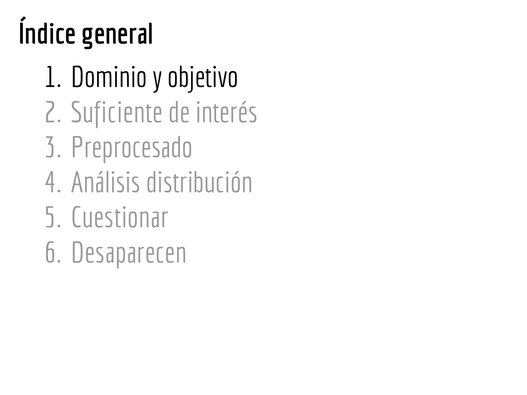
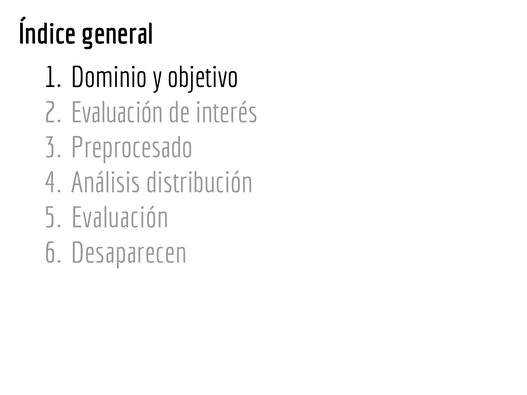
Suficiente at (117, 113): Suficiente -> Evaluación
Cuestionar at (120, 218): Cuestionar -> Evaluación
